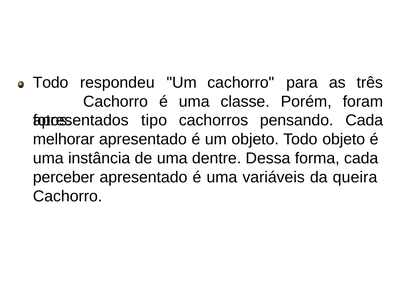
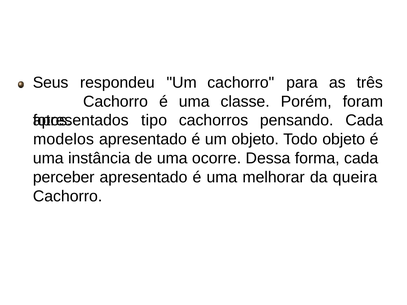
Todo at (51, 83): Todo -> Seus
melhorar: melhorar -> modelos
dentre: dentre -> ocorre
variáveis: variáveis -> melhorar
